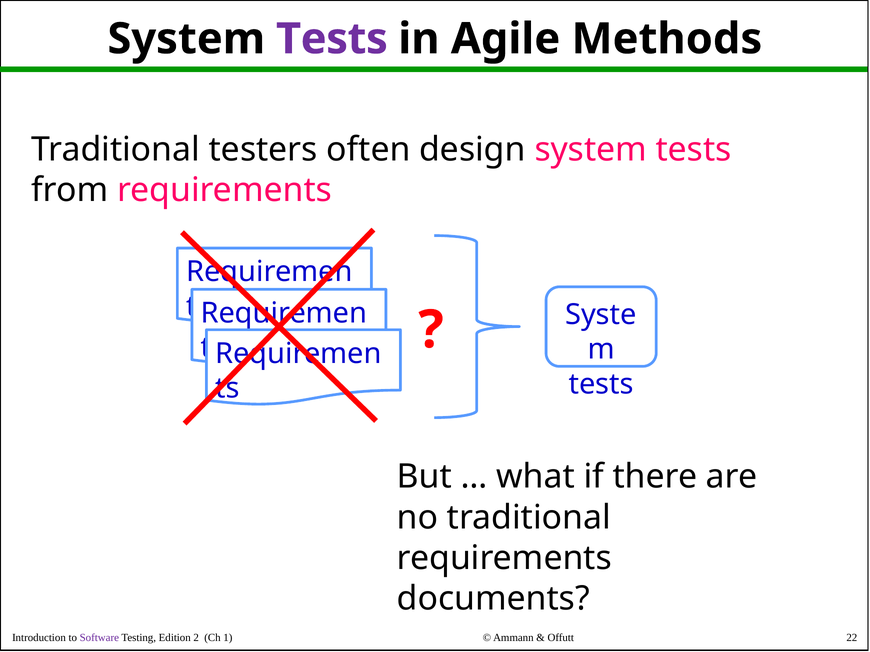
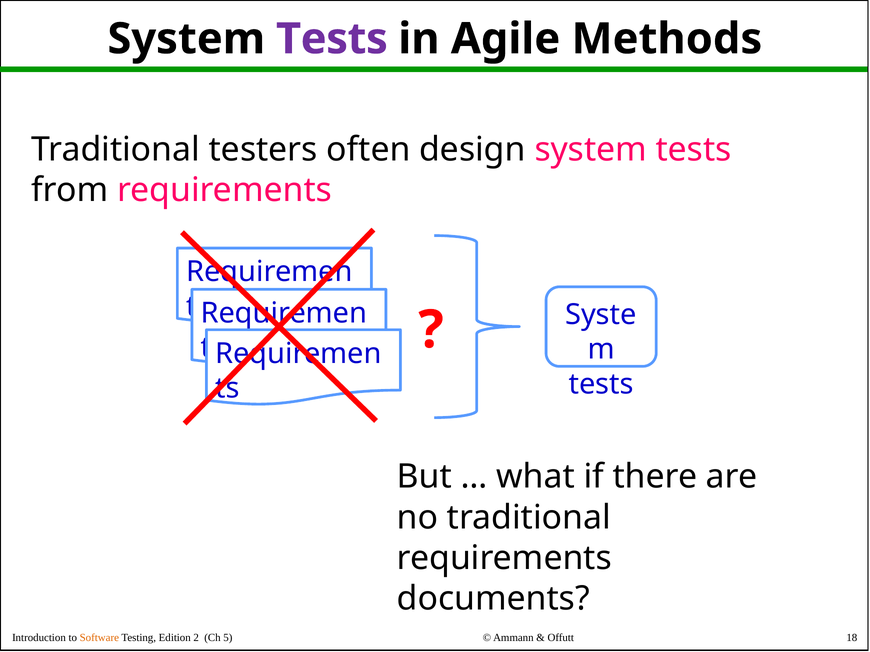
Software colour: purple -> orange
1: 1 -> 5
22: 22 -> 18
